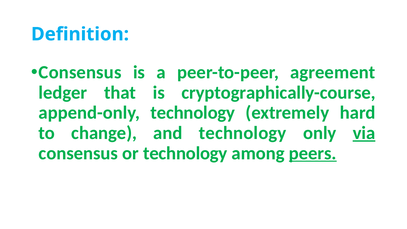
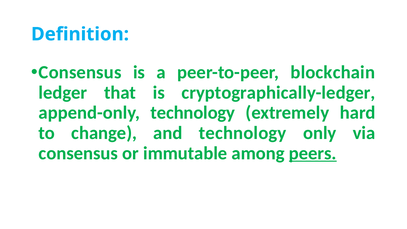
agreement: agreement -> blockchain
cryptographically-course: cryptographically-course -> cryptographically-ledger
via underline: present -> none
or technology: technology -> immutable
